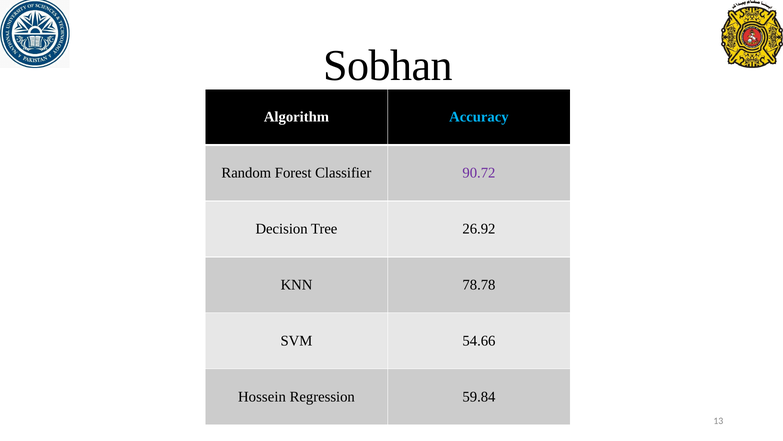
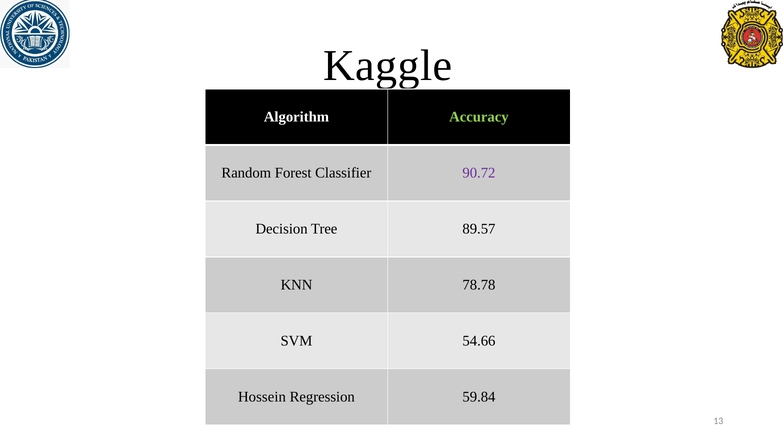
Sobhan: Sobhan -> Kaggle
Accuracy colour: light blue -> light green
26.92: 26.92 -> 89.57
